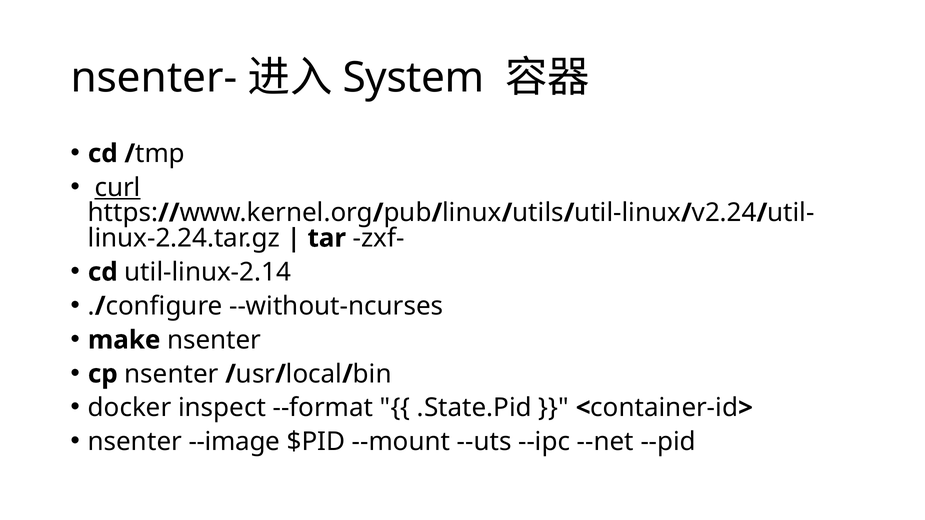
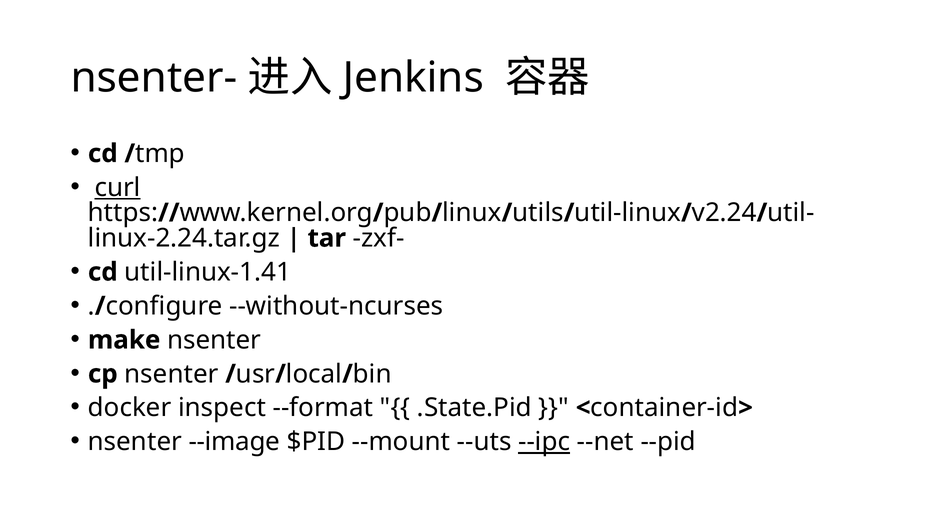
System: System -> Jenkins
util-linux-2.14: util-linux-2.14 -> util-linux-1.41
--ipc underline: none -> present
